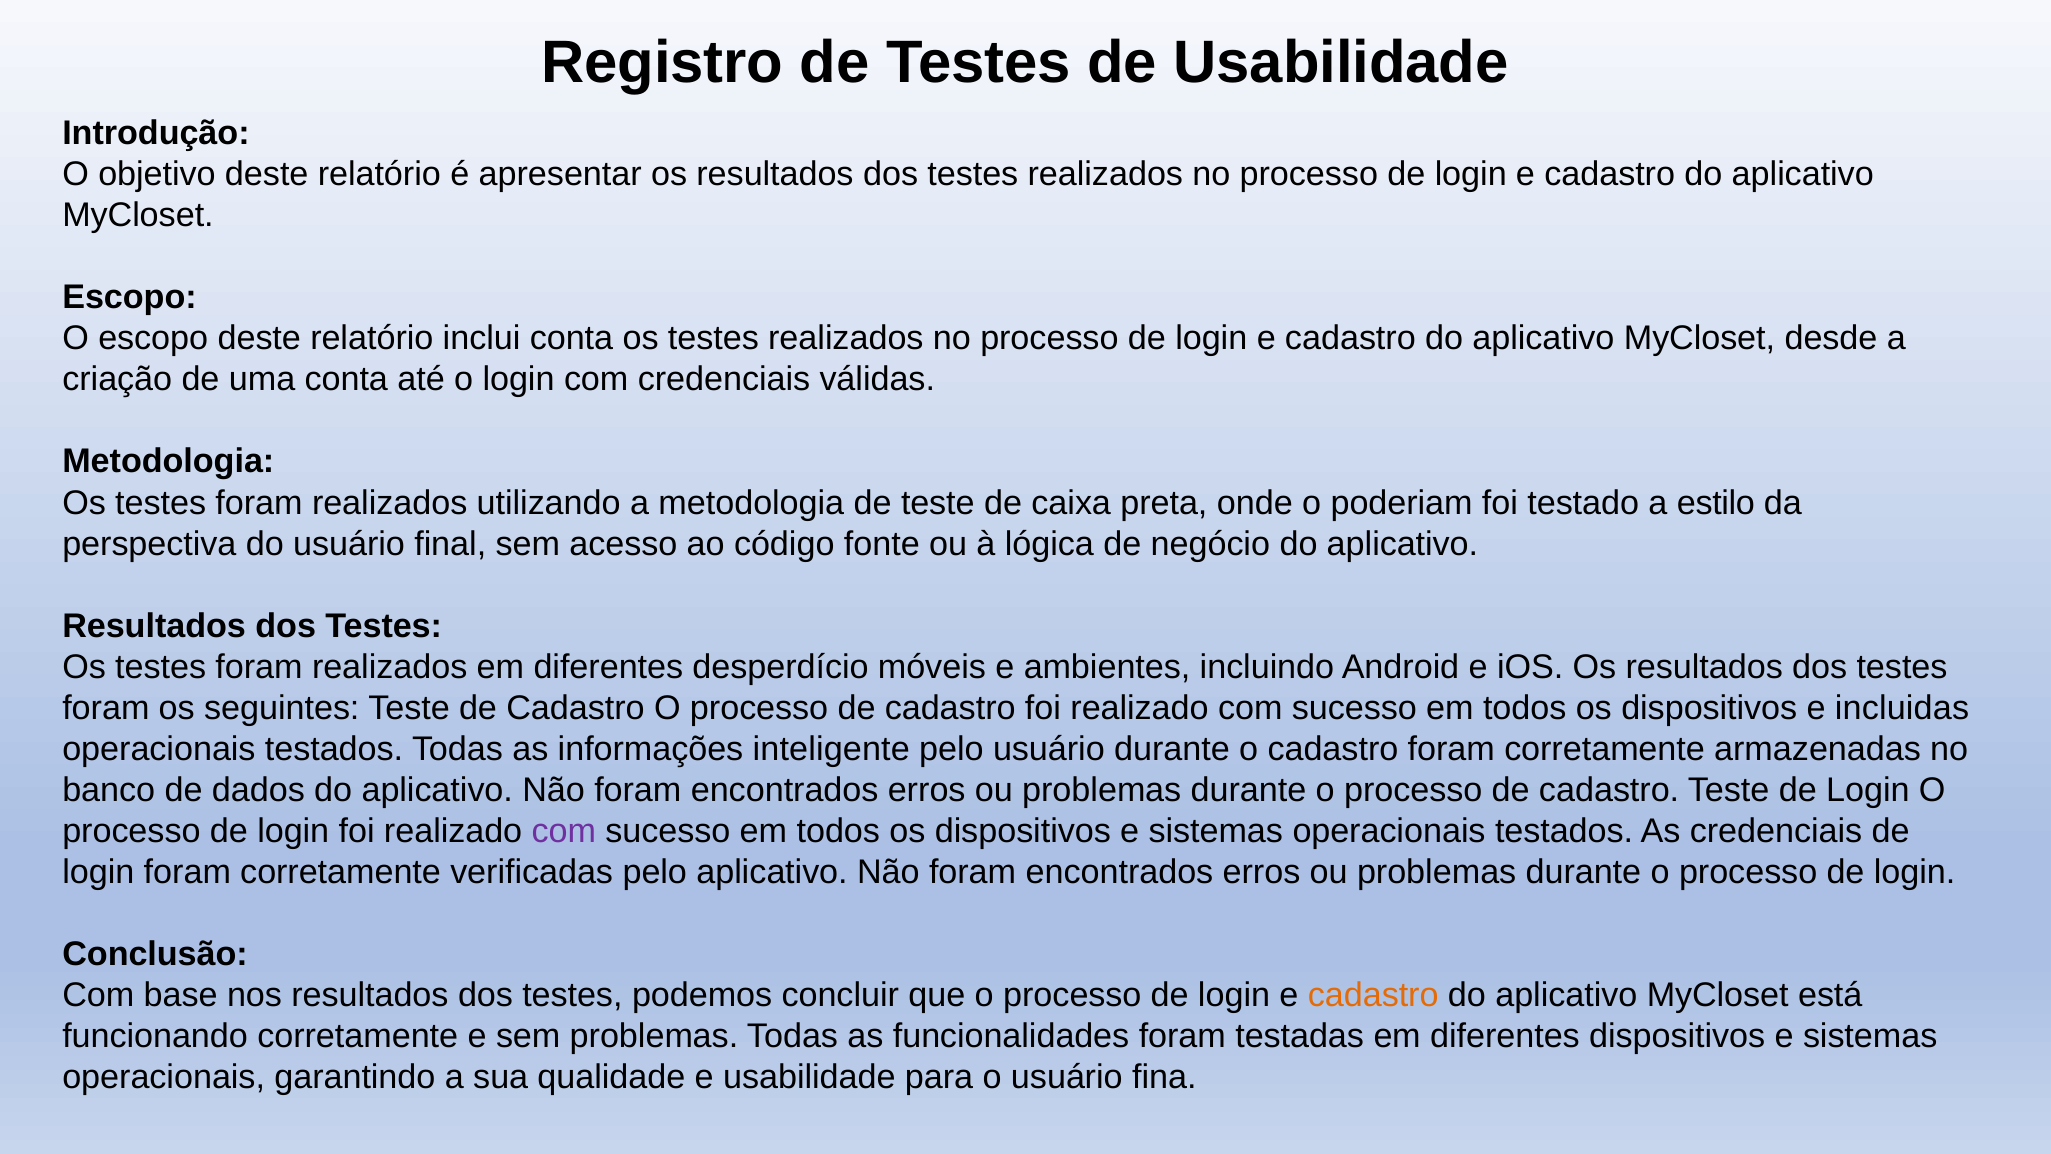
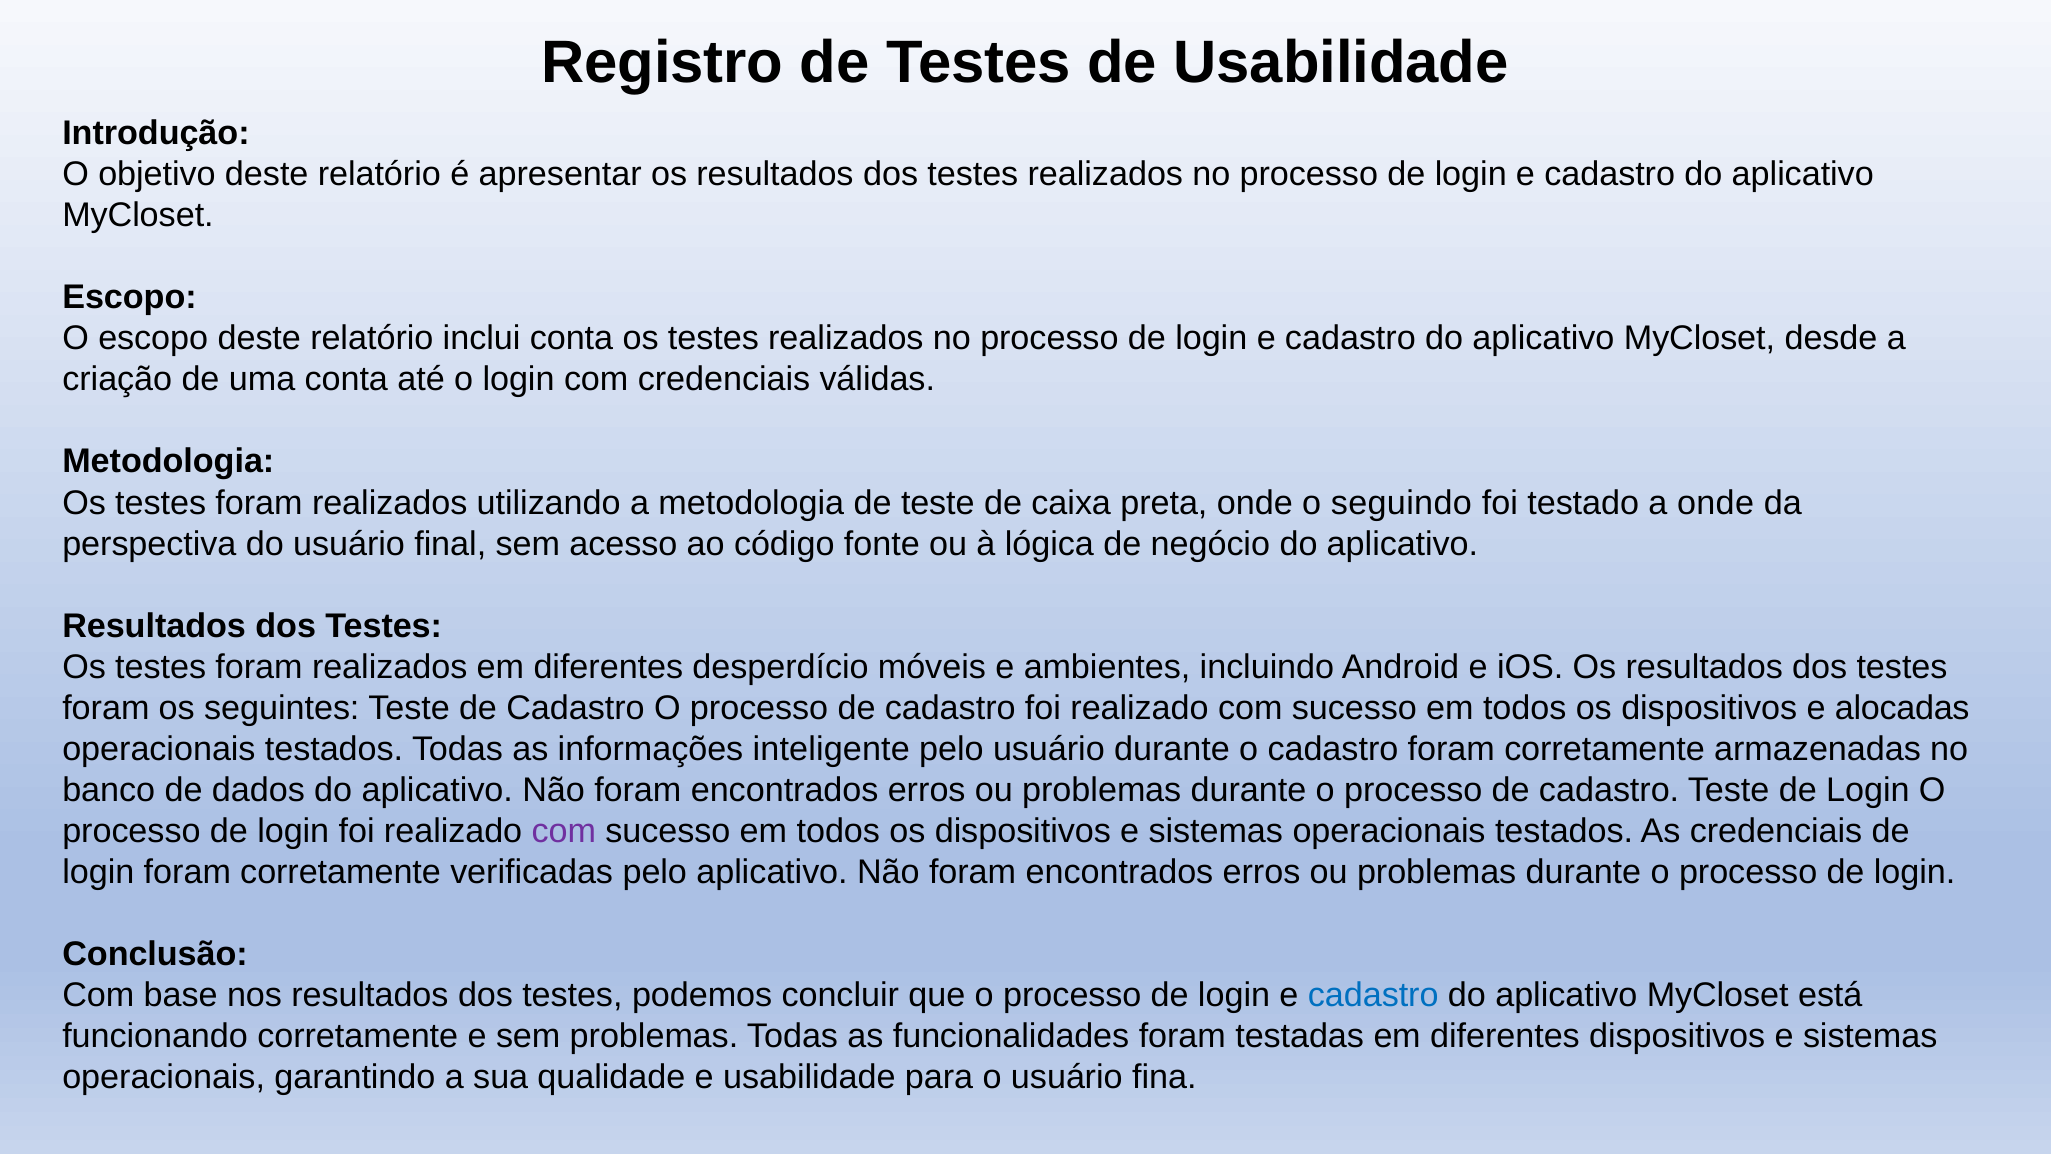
poderiam: poderiam -> seguindo
a estilo: estilo -> onde
incluidas: incluidas -> alocadas
cadastro at (1373, 995) colour: orange -> blue
